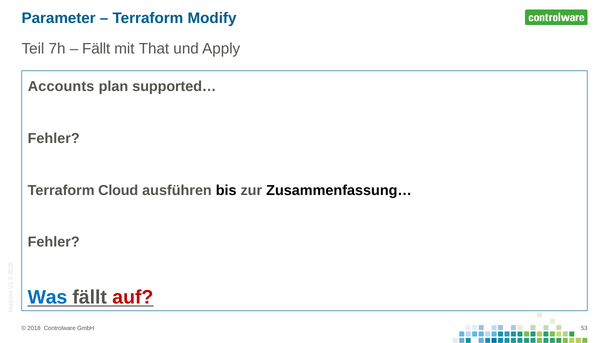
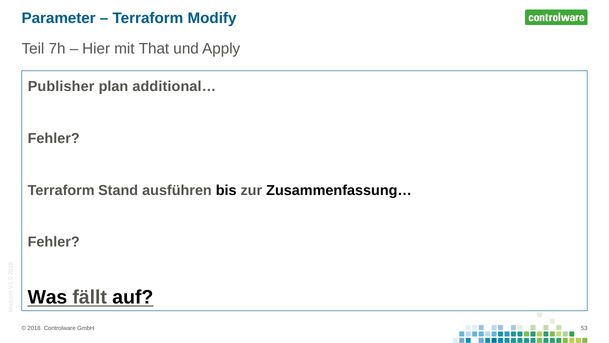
Fällt at (96, 49): Fällt -> Hier
Accounts: Accounts -> Publisher
supported…: supported… -> additional…
Cloud: Cloud -> Stand
Was colour: blue -> black
auf colour: red -> black
